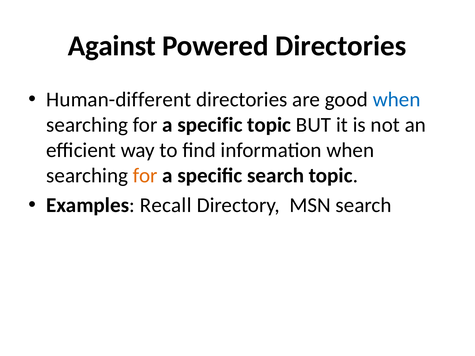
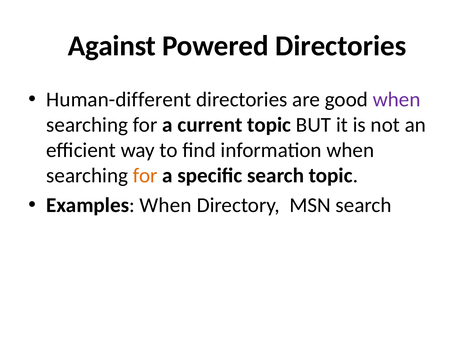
when at (397, 100) colour: blue -> purple
specific at (210, 125): specific -> current
Examples Recall: Recall -> When
